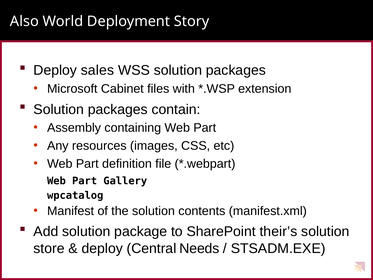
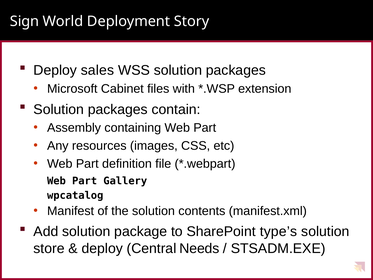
Also: Also -> Sign
their’s: their’s -> type’s
